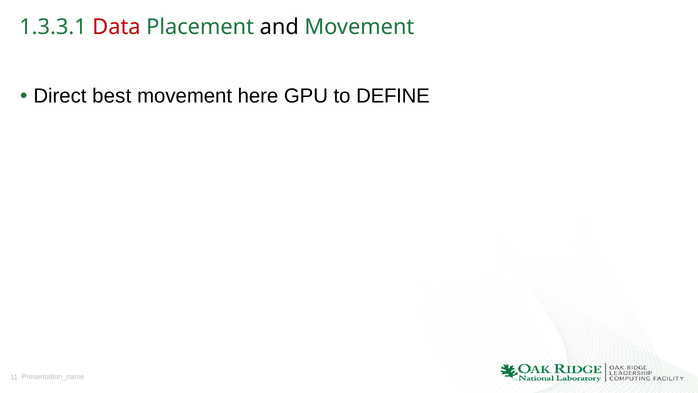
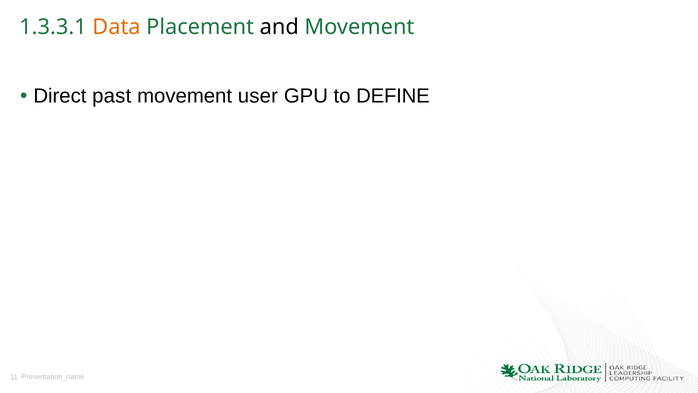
Data colour: red -> orange
best: best -> past
here: here -> user
